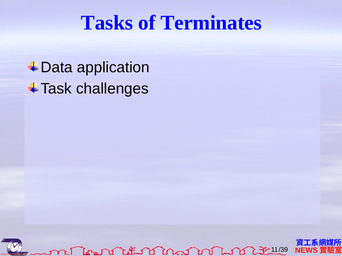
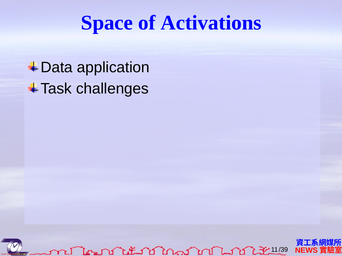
Tasks: Tasks -> Space
Terminates: Terminates -> Activations
